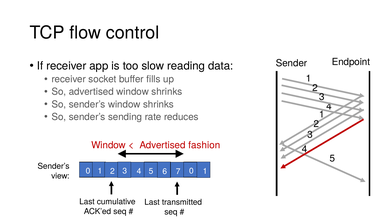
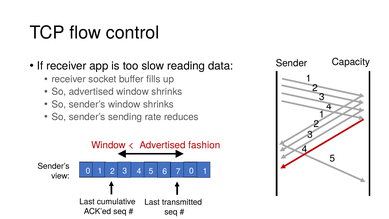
Endpoint: Endpoint -> Capacity
